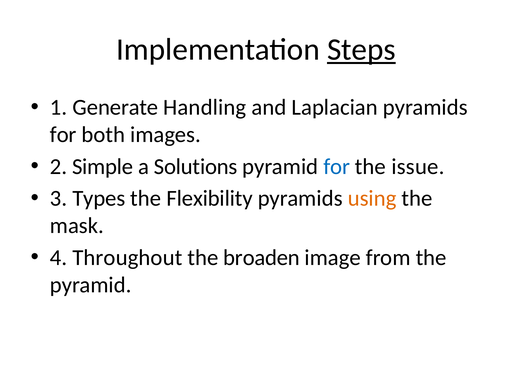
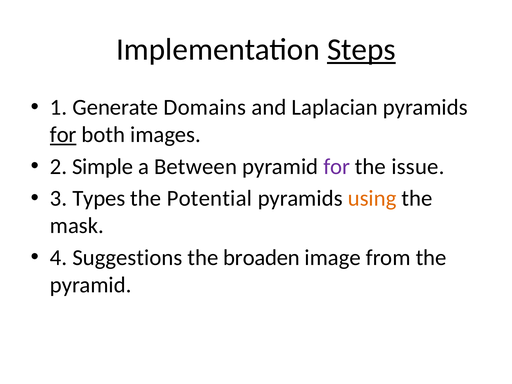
Handling: Handling -> Domains
for at (63, 135) underline: none -> present
Solutions: Solutions -> Between
for at (337, 167) colour: blue -> purple
Flexibility: Flexibility -> Potential
Throughout: Throughout -> Suggestions
